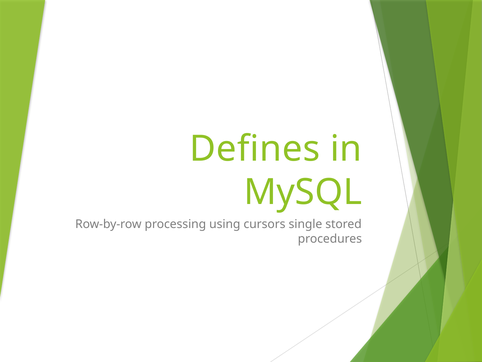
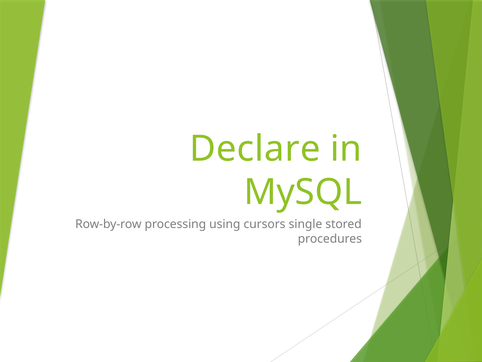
Defines: Defines -> Declare
